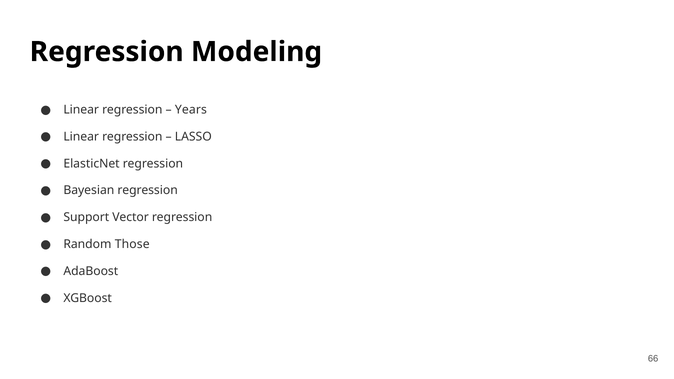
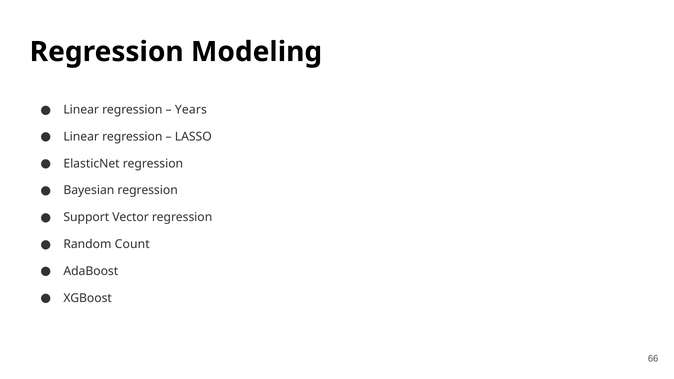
Those: Those -> Count
